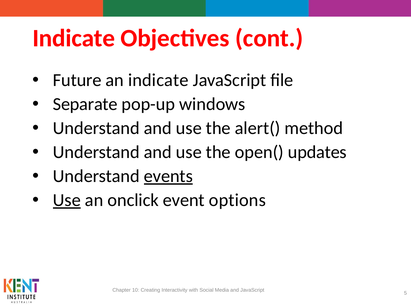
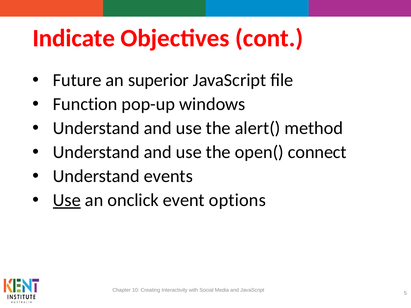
an indicate: indicate -> superior
Separate: Separate -> Function
updates: updates -> connect
events underline: present -> none
